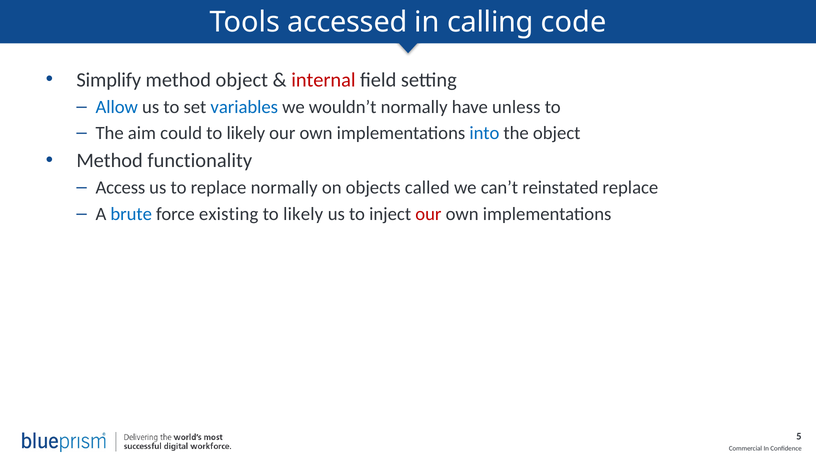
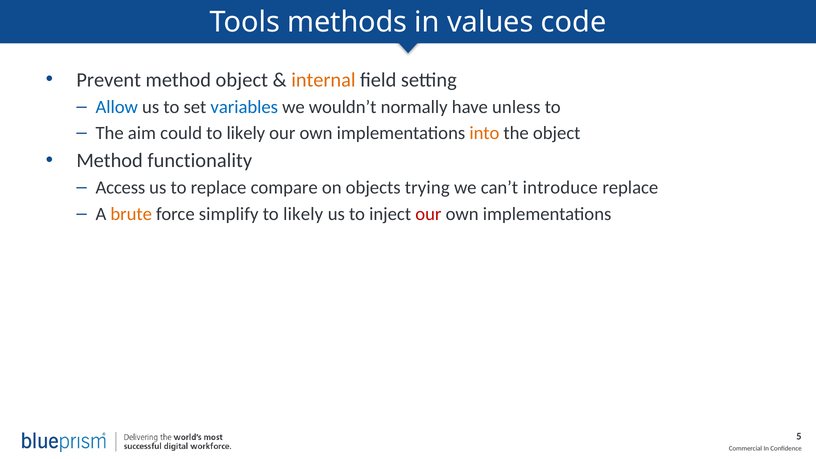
accessed: accessed -> methods
calling: calling -> values
Simplify: Simplify -> Prevent
internal colour: red -> orange
into colour: blue -> orange
replace normally: normally -> compare
called: called -> trying
reinstated: reinstated -> introduce
brute colour: blue -> orange
existing: existing -> simplify
